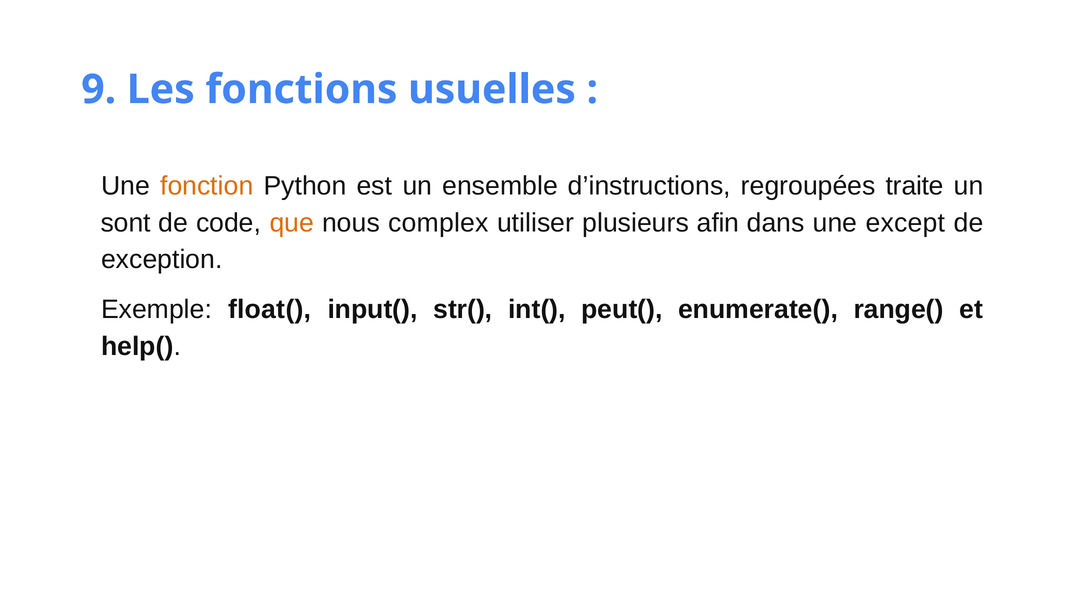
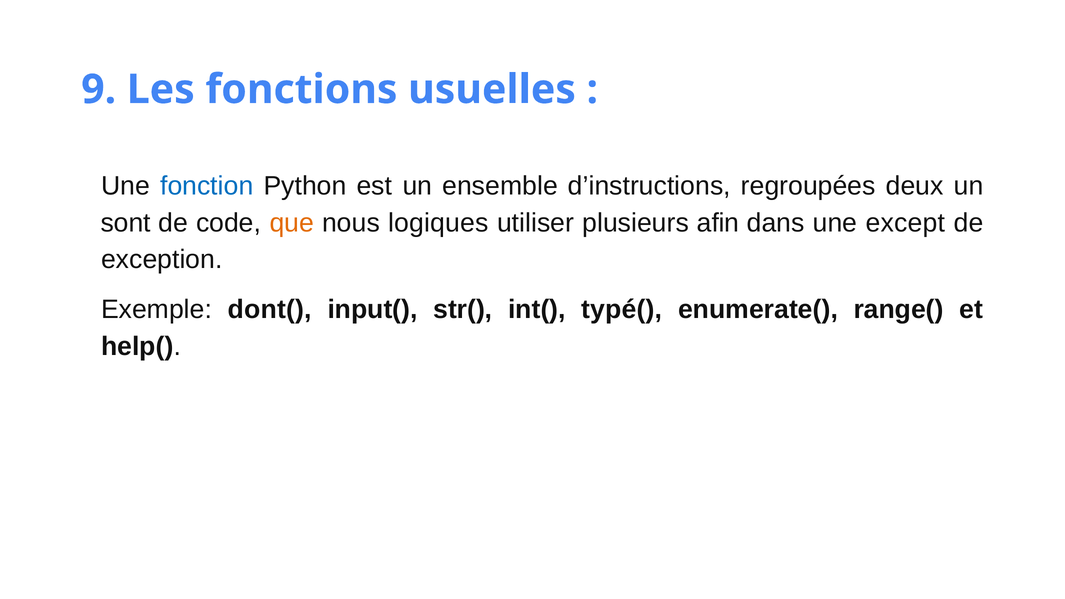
fonction colour: orange -> blue
traite: traite -> deux
complex: complex -> logiques
float(: float( -> dont(
peut(: peut( -> typé(
